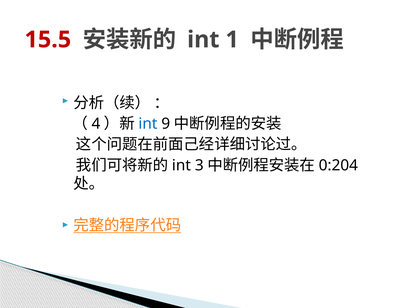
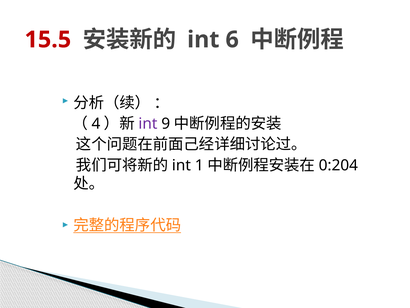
1: 1 -> 6
int at (148, 124) colour: blue -> purple
3: 3 -> 1
